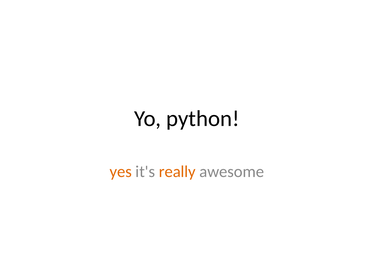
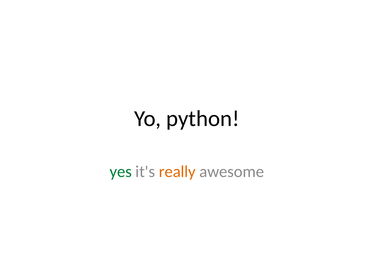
yes colour: orange -> green
